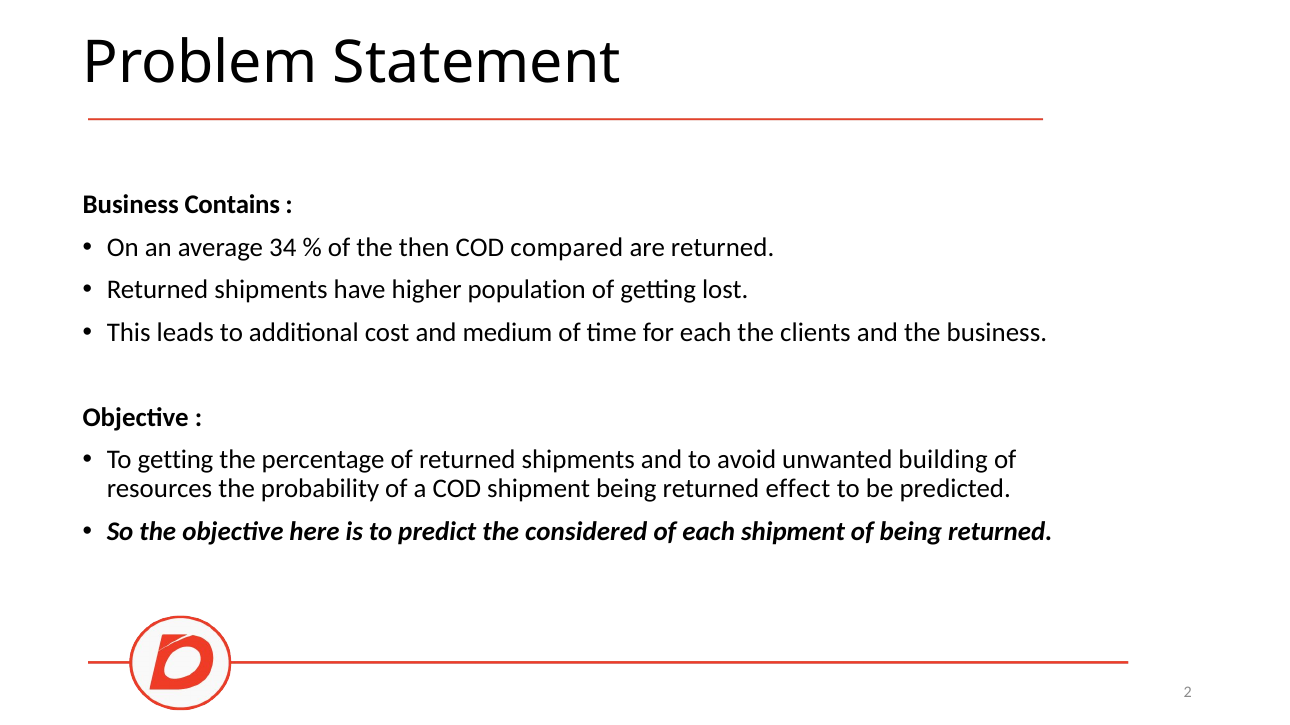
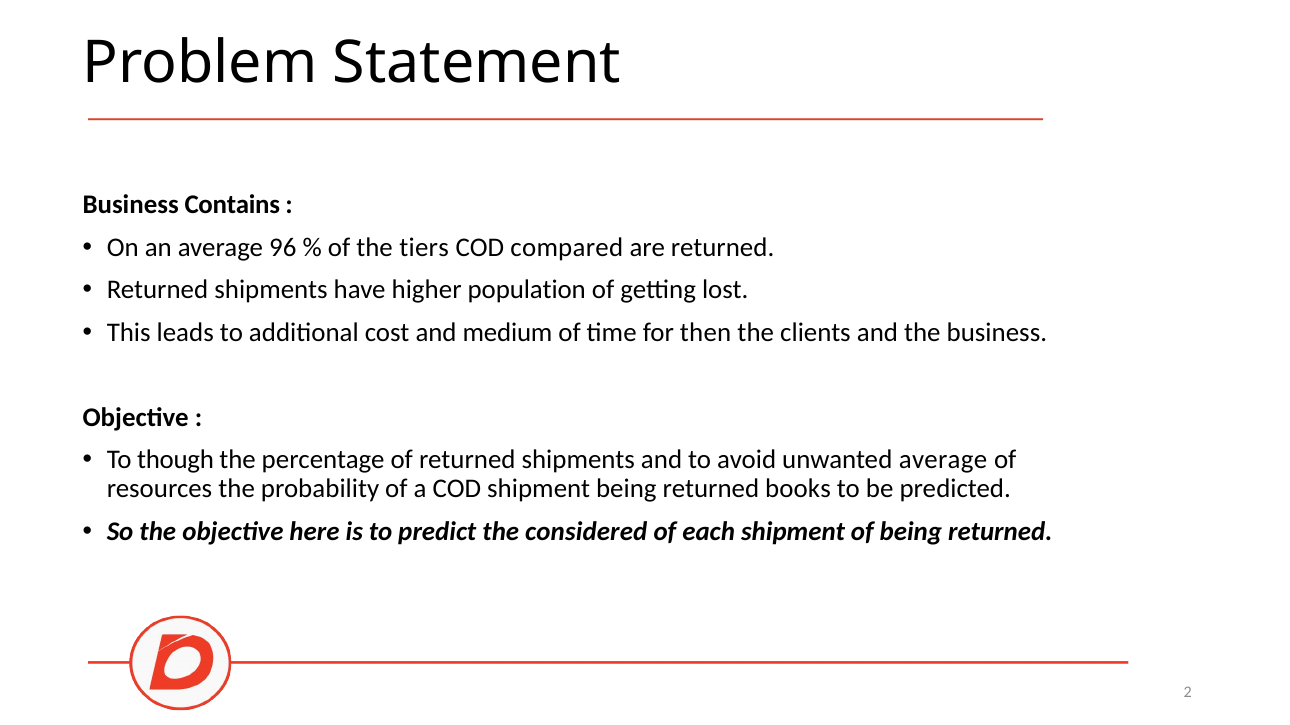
34: 34 -> 96
then: then -> tiers
for each: each -> then
To getting: getting -> though
unwanted building: building -> average
effect: effect -> books
